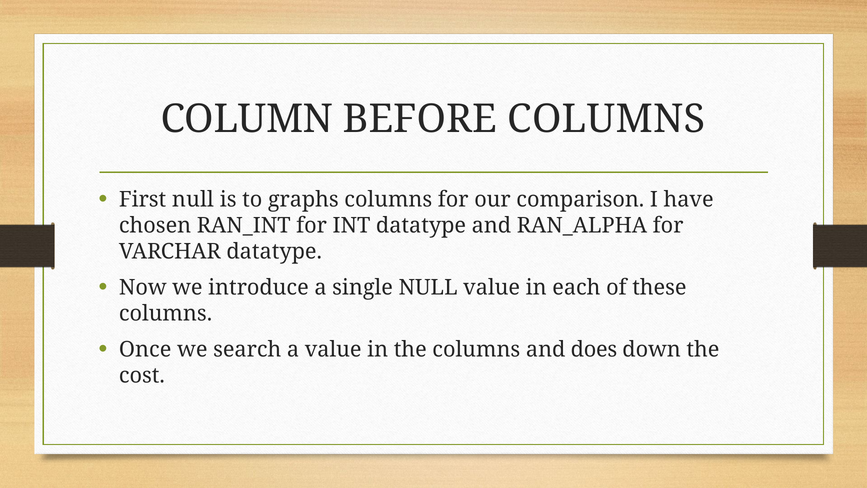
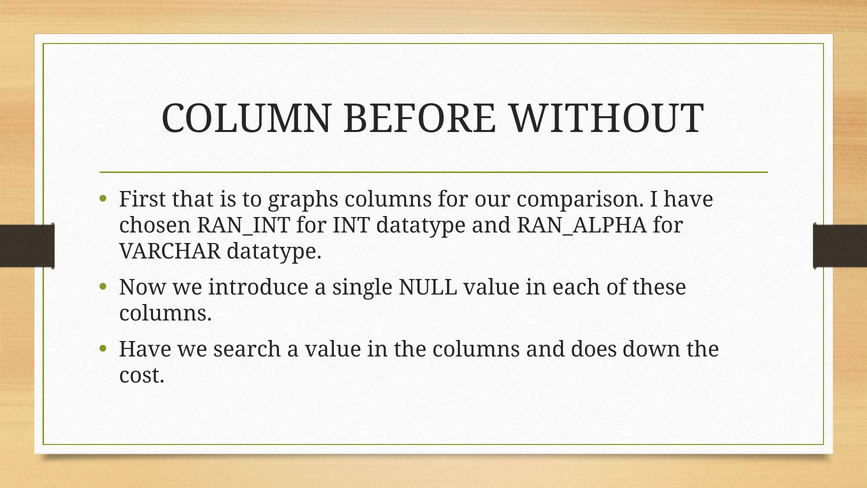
BEFORE COLUMNS: COLUMNS -> WITHOUT
First null: null -> that
Once at (145, 349): Once -> Have
